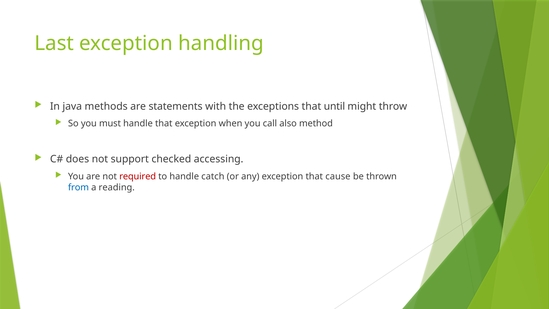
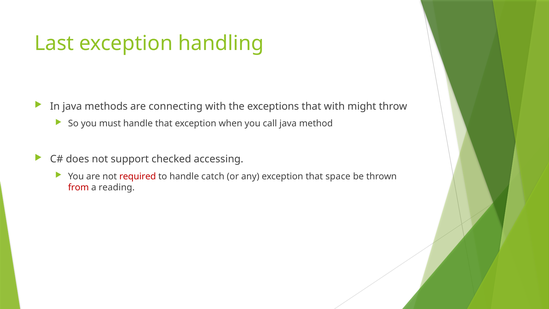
statements: statements -> connecting
that until: until -> with
call also: also -> java
cause: cause -> space
from colour: blue -> red
